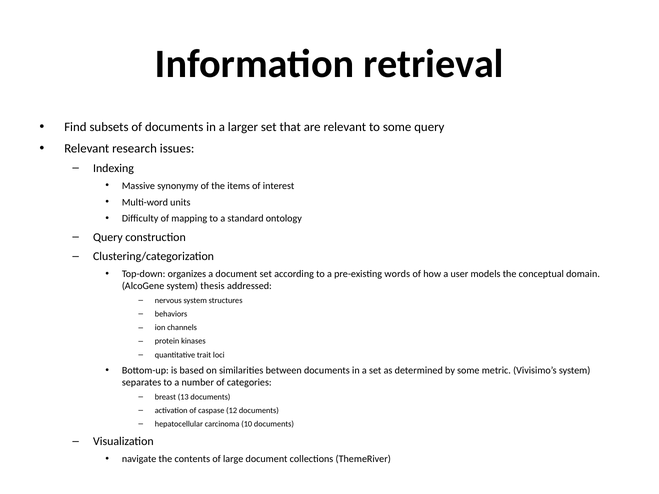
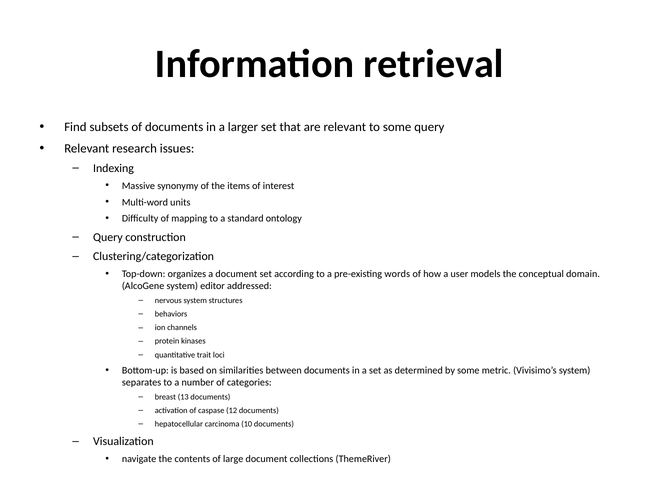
thesis: thesis -> editor
